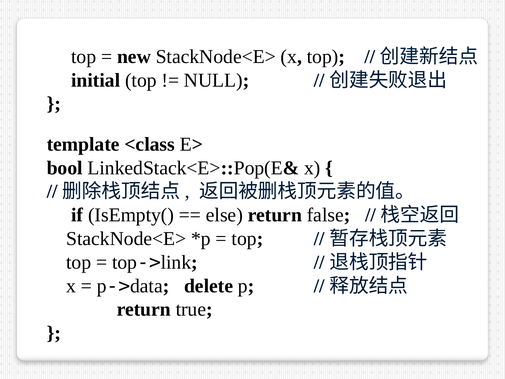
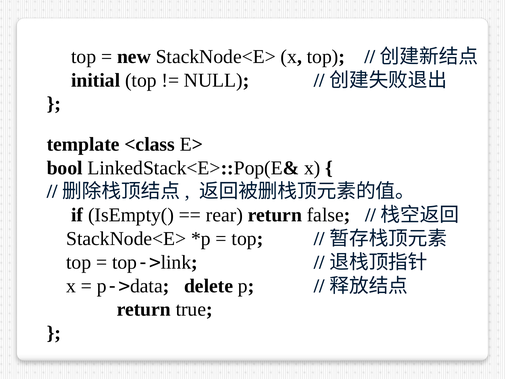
else: else -> rear
